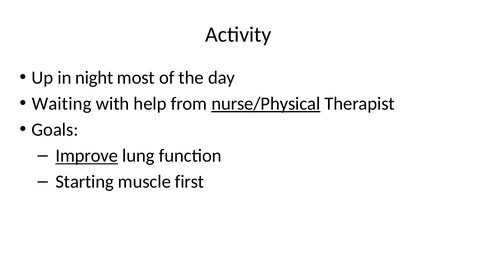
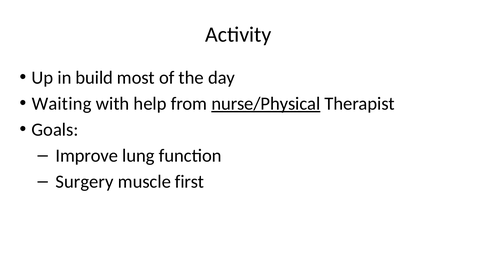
night: night -> build
Improve underline: present -> none
Starting: Starting -> Surgery
